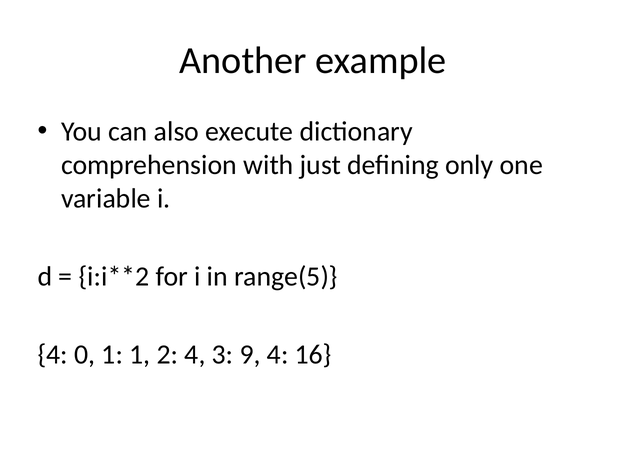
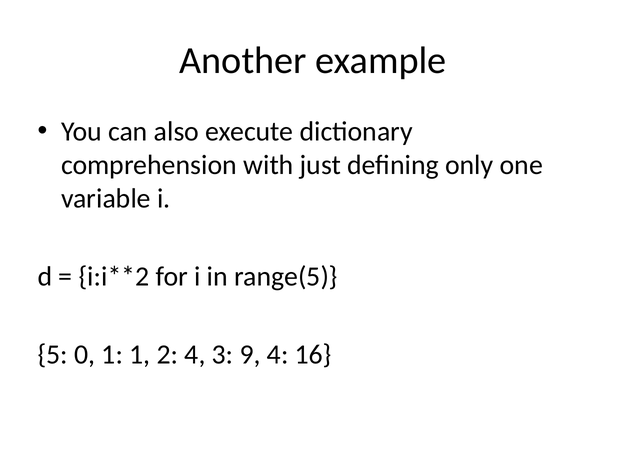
4 at (53, 354): 4 -> 5
